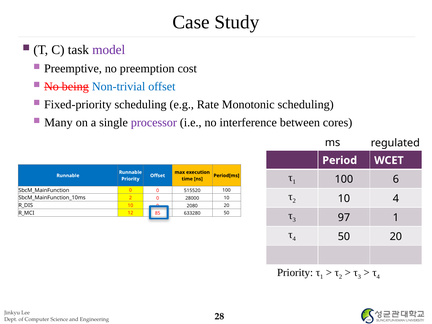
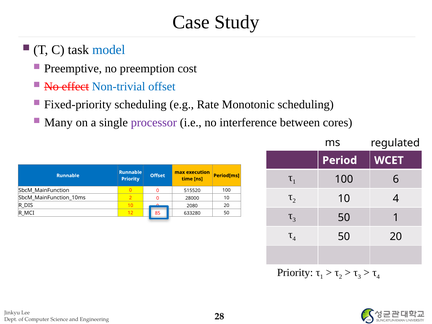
model colour: purple -> blue
being: being -> effect
97 at (344, 217): 97 -> 50
